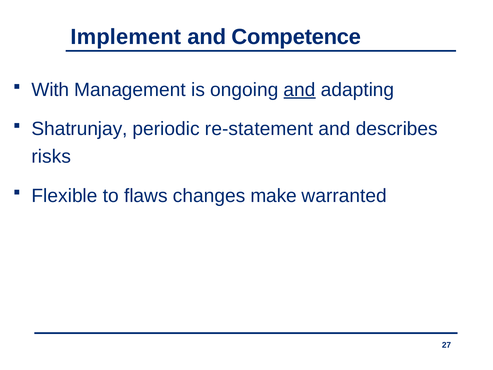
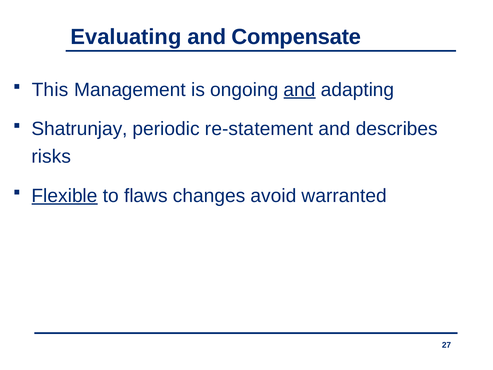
Implement: Implement -> Evaluating
Competence: Competence -> Compensate
With: With -> This
Flexible underline: none -> present
make: make -> avoid
